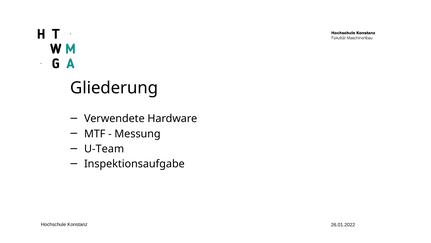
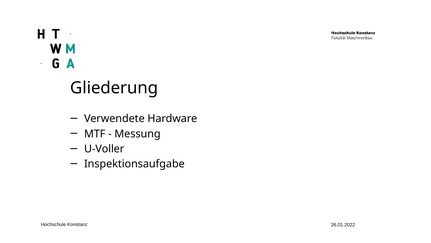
U-Team: U-Team -> U-Voller
